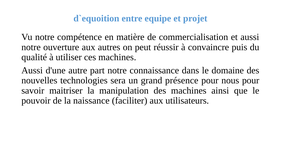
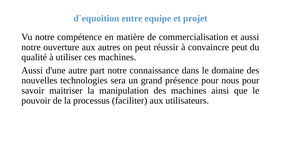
convaincre puis: puis -> peut
naissance: naissance -> processus
